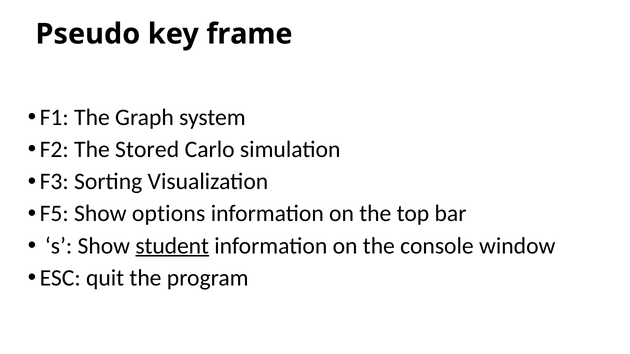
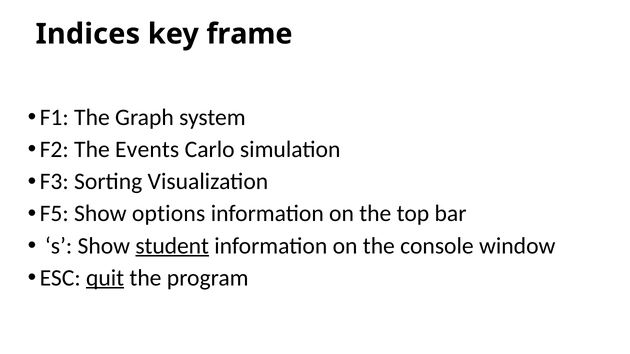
Pseudo: Pseudo -> Indices
Stored: Stored -> Events
quit underline: none -> present
